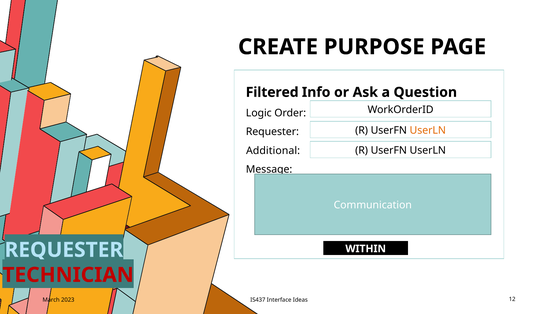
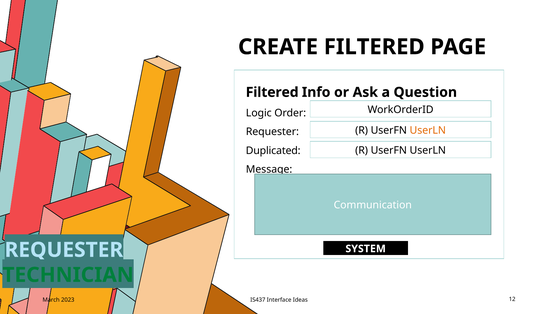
CREATE PURPOSE: PURPOSE -> FILTERED
Additional: Additional -> Duplicated
WITHIN: WITHIN -> SYSTEM
TECHNICIAN colour: red -> green
